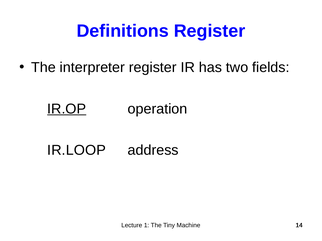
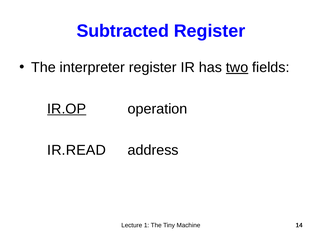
Definitions: Definitions -> Subtracted
two underline: none -> present
IR.LOOP: IR.LOOP -> IR.READ
